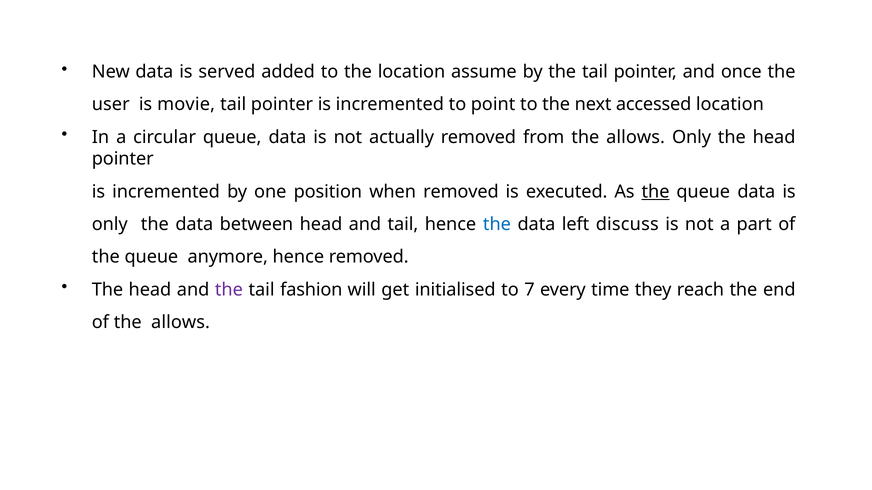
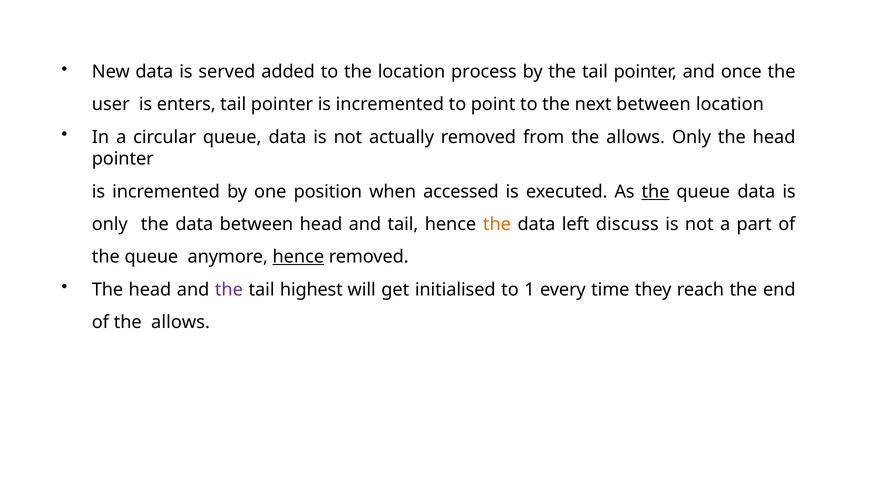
assume: assume -> process
movie: movie -> enters
next accessed: accessed -> between
when removed: removed -> accessed
the at (497, 224) colour: blue -> orange
hence at (298, 257) underline: none -> present
fashion: fashion -> highest
7: 7 -> 1
